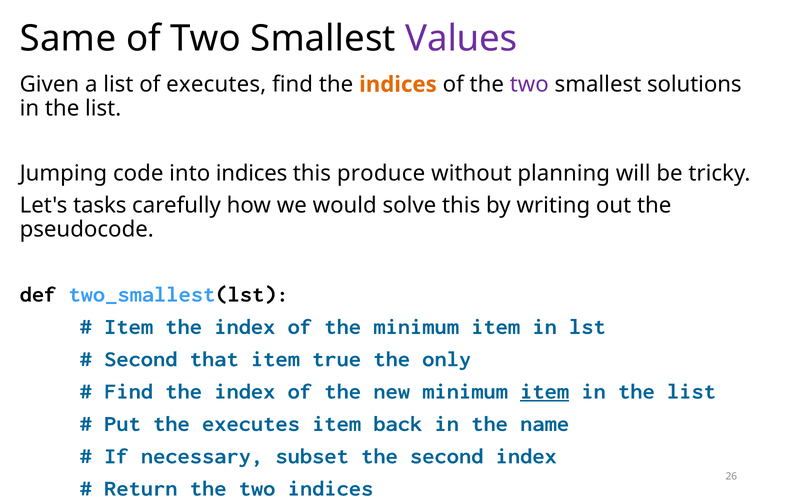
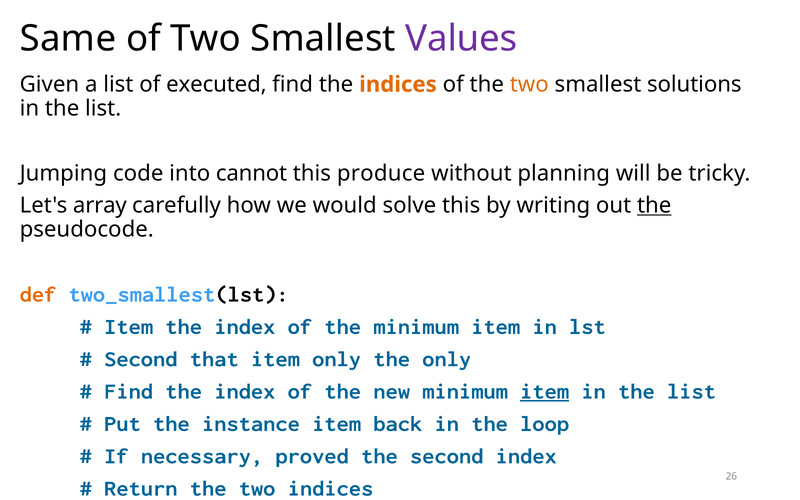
of executes: executes -> executed
two at (529, 84) colour: purple -> orange
into indices: indices -> cannot
tasks: tasks -> array
the at (654, 206) underline: none -> present
def colour: black -> orange
item true: true -> only
the executes: executes -> instance
name: name -> loop
subset: subset -> proved
